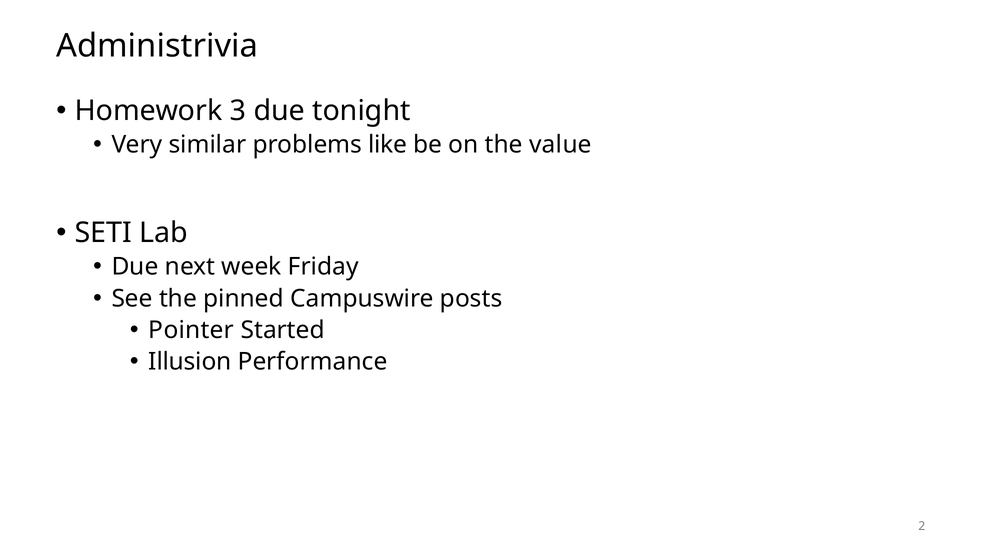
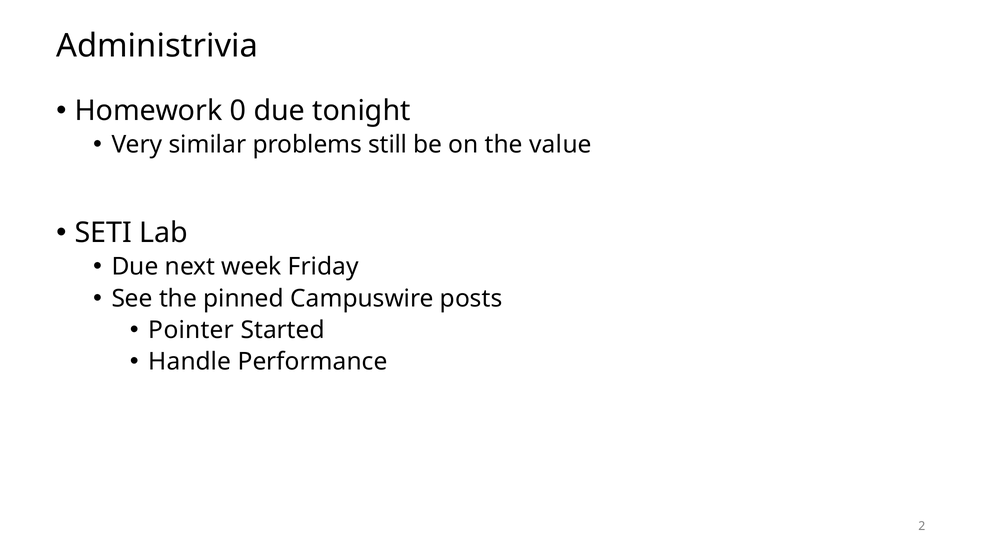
3: 3 -> 0
like: like -> still
Illusion: Illusion -> Handle
